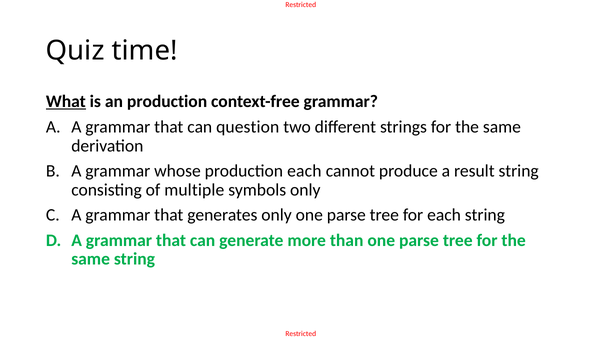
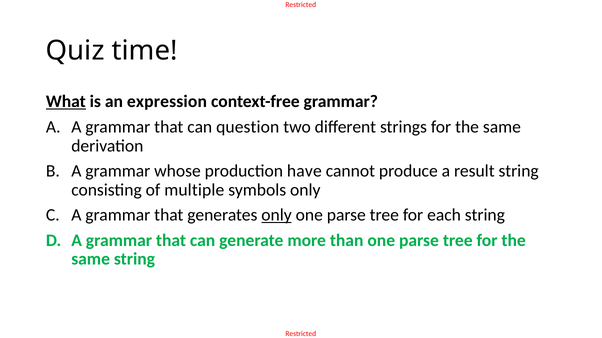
an production: production -> expression
production each: each -> have
only at (277, 215) underline: none -> present
